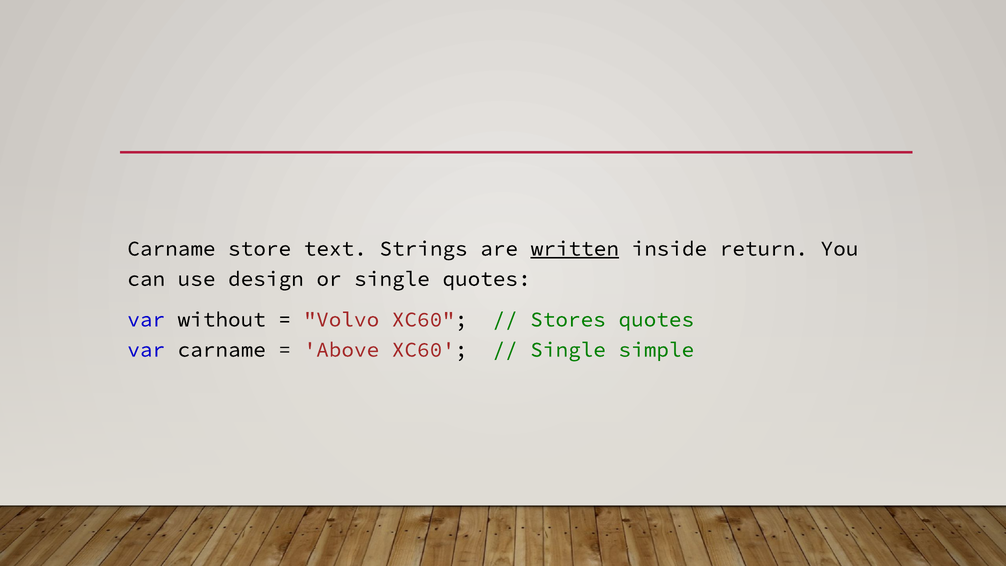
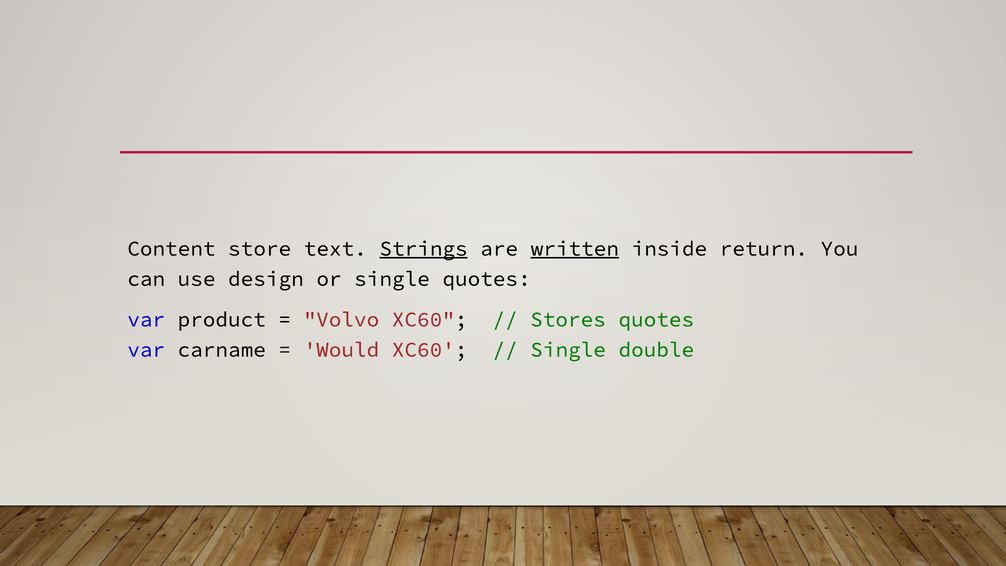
Carname at (171, 249): Carname -> Content
Strings underline: none -> present
without: without -> product
Above: Above -> Would
simple: simple -> double
